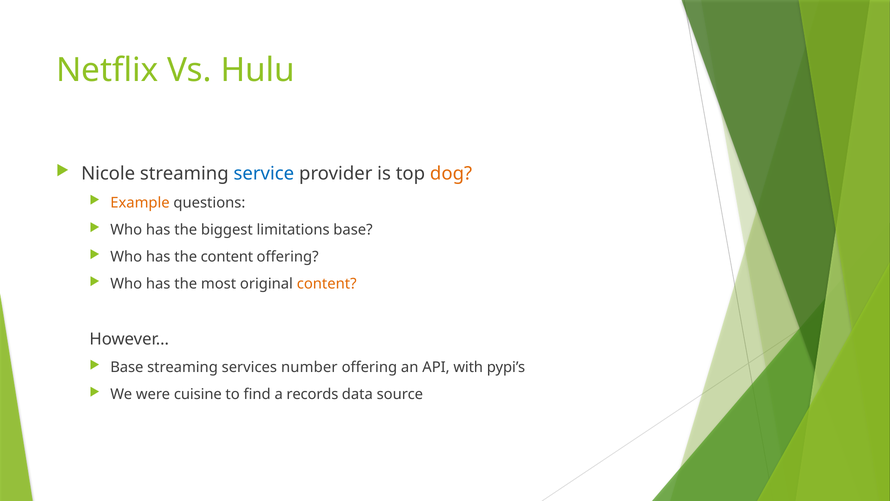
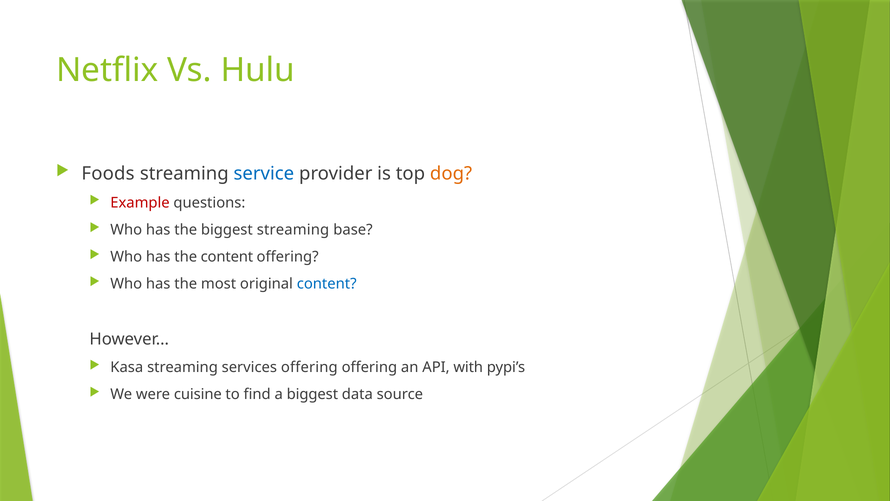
Nicole: Nicole -> Foods
Example colour: orange -> red
biggest limitations: limitations -> streaming
content at (327, 284) colour: orange -> blue
Base at (127, 367): Base -> Kasa
services number: number -> offering
a records: records -> biggest
